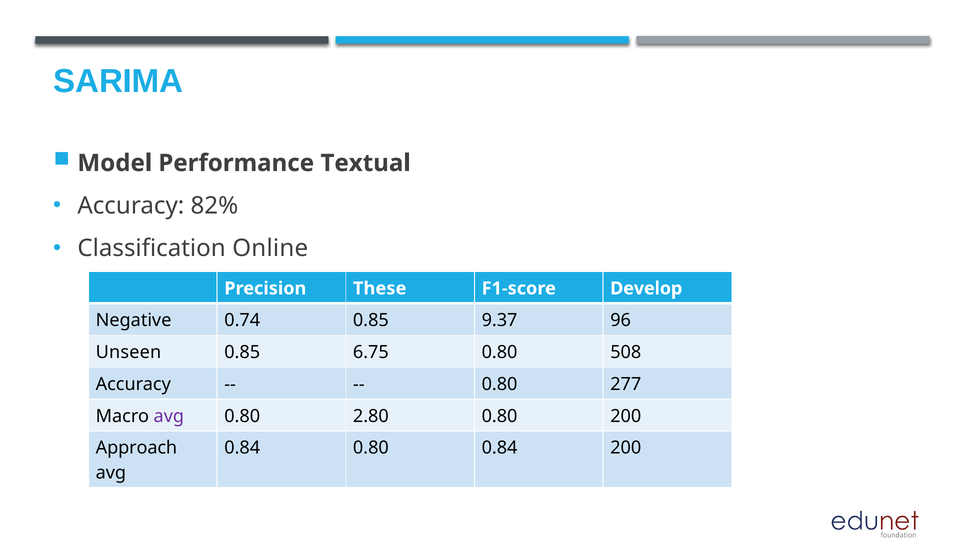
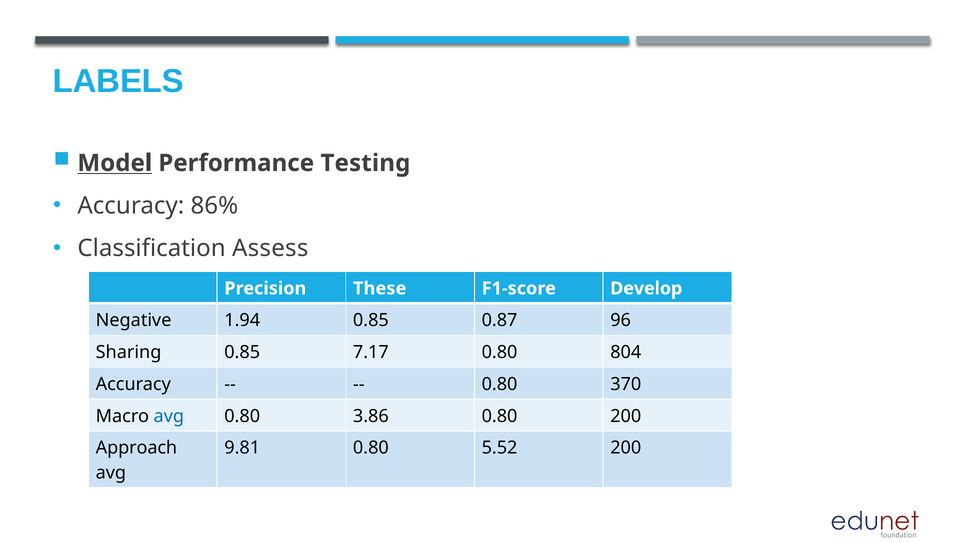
SARIMA: SARIMA -> LABELS
Model underline: none -> present
Textual: Textual -> Testing
82%: 82% -> 86%
Online: Online -> Assess
0.74: 0.74 -> 1.94
9.37: 9.37 -> 0.87
Unseen: Unseen -> Sharing
6.75: 6.75 -> 7.17
508: 508 -> 804
277: 277 -> 370
avg at (169, 416) colour: purple -> blue
2.80: 2.80 -> 3.86
0.84 at (242, 448): 0.84 -> 9.81
0.80 0.84: 0.84 -> 5.52
